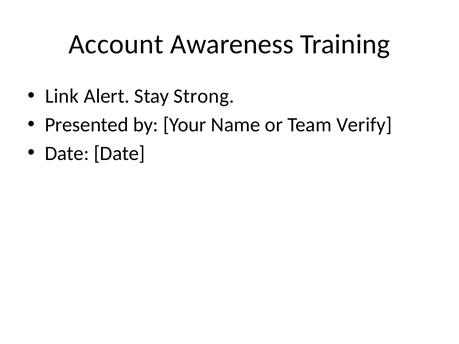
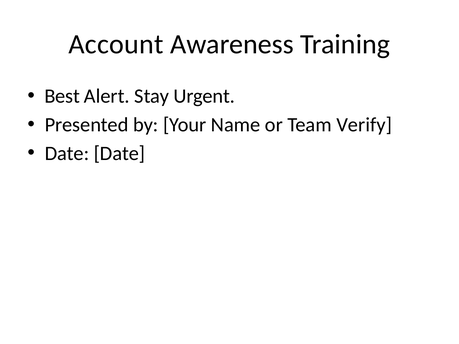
Link: Link -> Best
Strong: Strong -> Urgent
